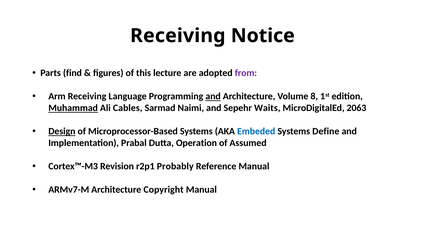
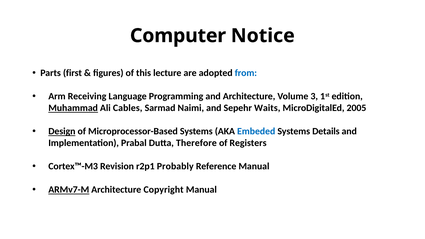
Receiving at (178, 36): Receiving -> Computer
find: find -> first
from colour: purple -> blue
and at (213, 96) underline: present -> none
8: 8 -> 3
2063: 2063 -> 2005
Define: Define -> Details
Operation: Operation -> Therefore
Assumed: Assumed -> Registers
ARMv7-M underline: none -> present
